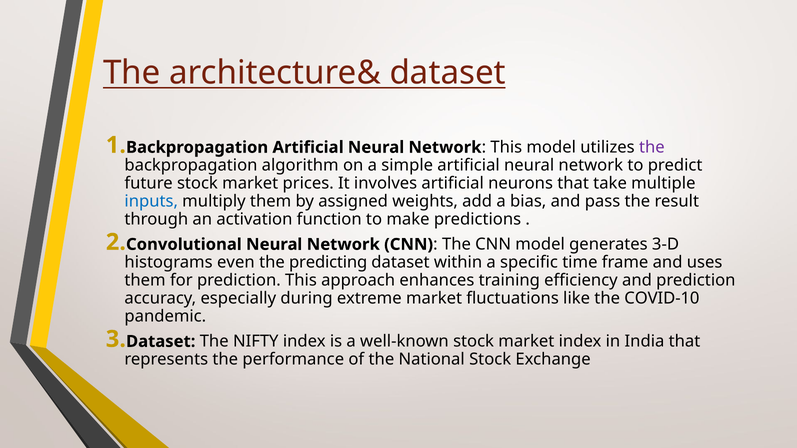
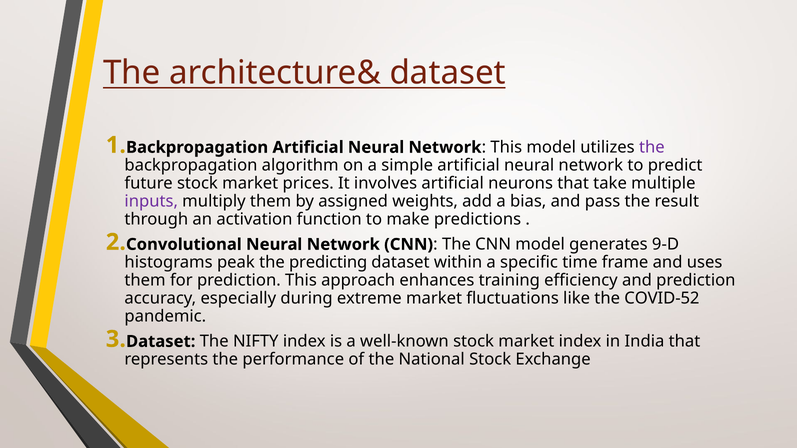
inputs colour: blue -> purple
3-D: 3-D -> 9-D
even: even -> peak
COVID-10: COVID-10 -> COVID-52
